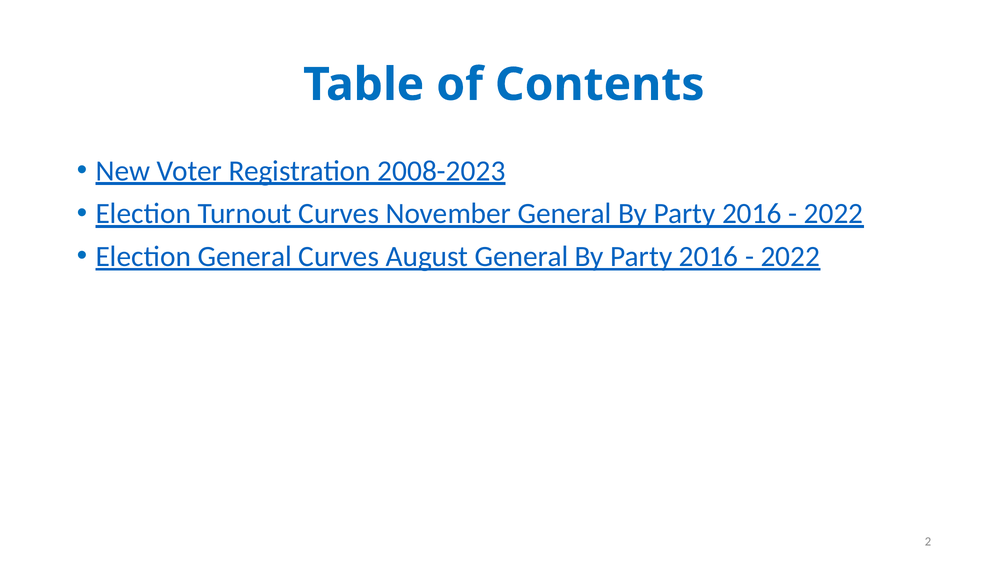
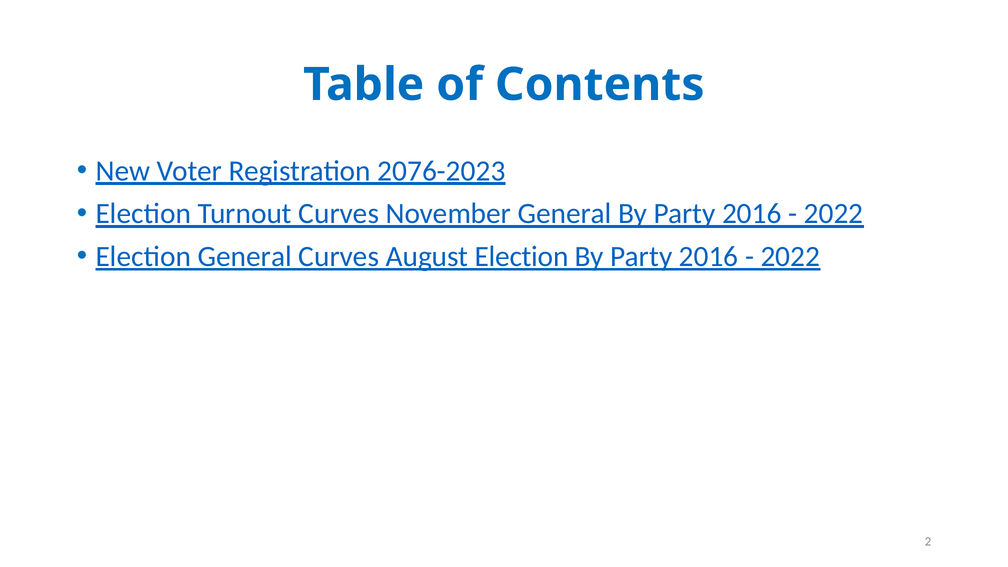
2008-2023: 2008-2023 -> 2076-2023
August General: General -> Election
